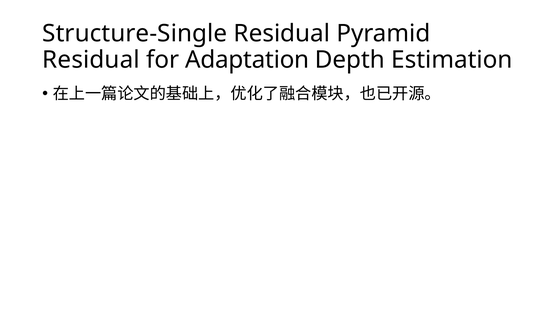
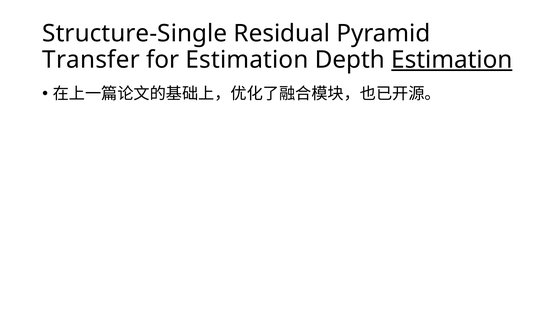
Residual at (91, 60): Residual -> Transfer
for Adaptation: Adaptation -> Estimation
Estimation at (452, 60) underline: none -> present
